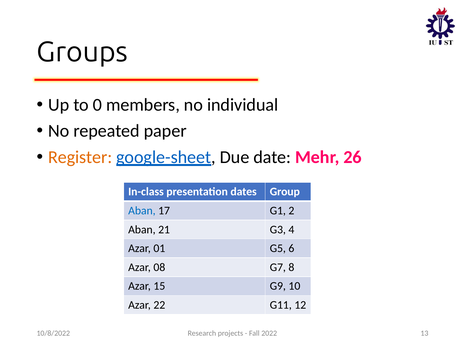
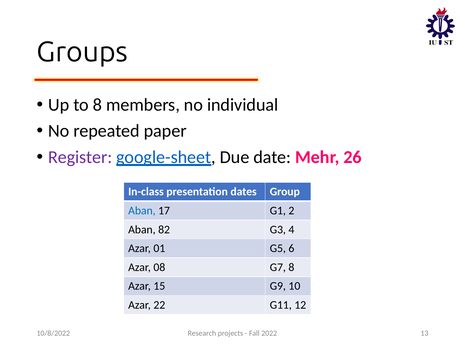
to 0: 0 -> 8
Register colour: orange -> purple
21: 21 -> 82
